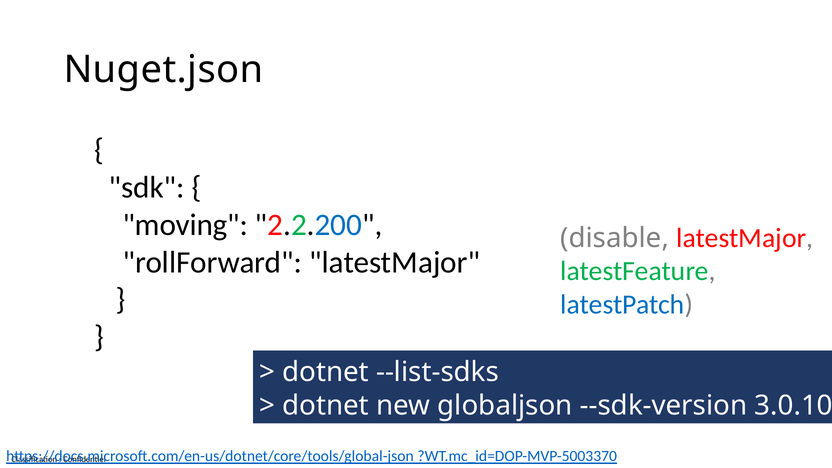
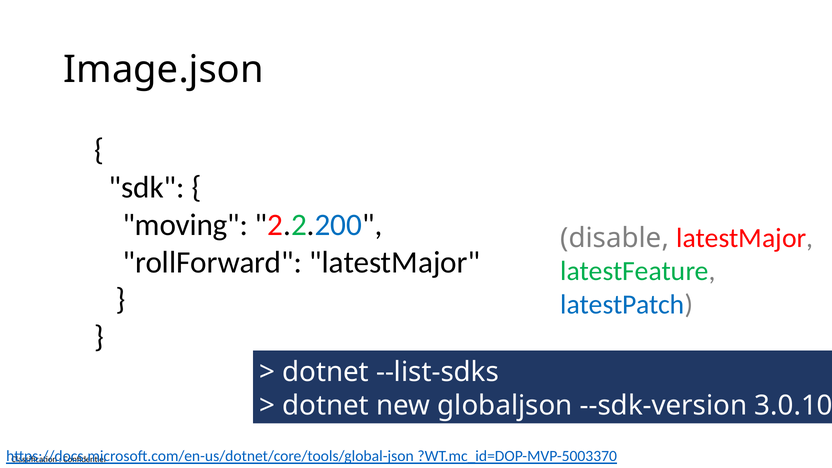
Nuget.json: Nuget.json -> Image.json
